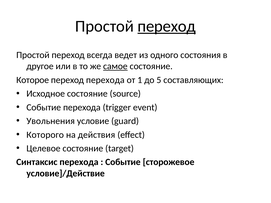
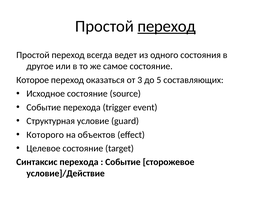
самое underline: present -> none
переход перехода: перехода -> оказаться
1: 1 -> 3
Увольнения: Увольнения -> Структурная
действия: действия -> объектов
